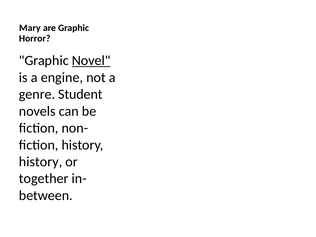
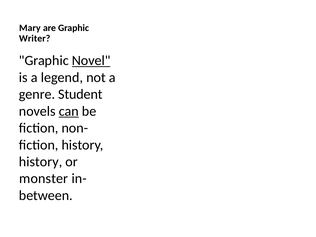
Horror: Horror -> Writer
engine: engine -> legend
can underline: none -> present
together: together -> monster
